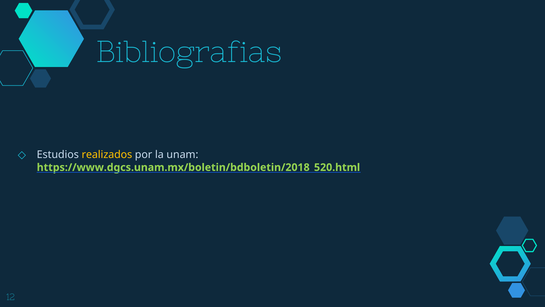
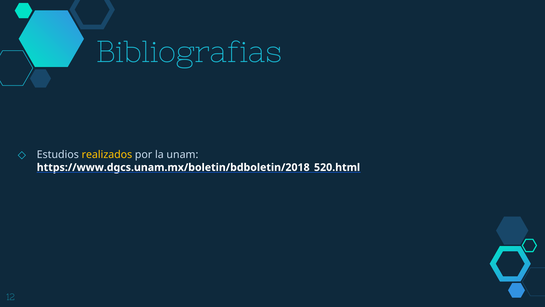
https://www.dgcs.unam.mx/boletin/bdboletin/2018_520.html colour: light green -> white
